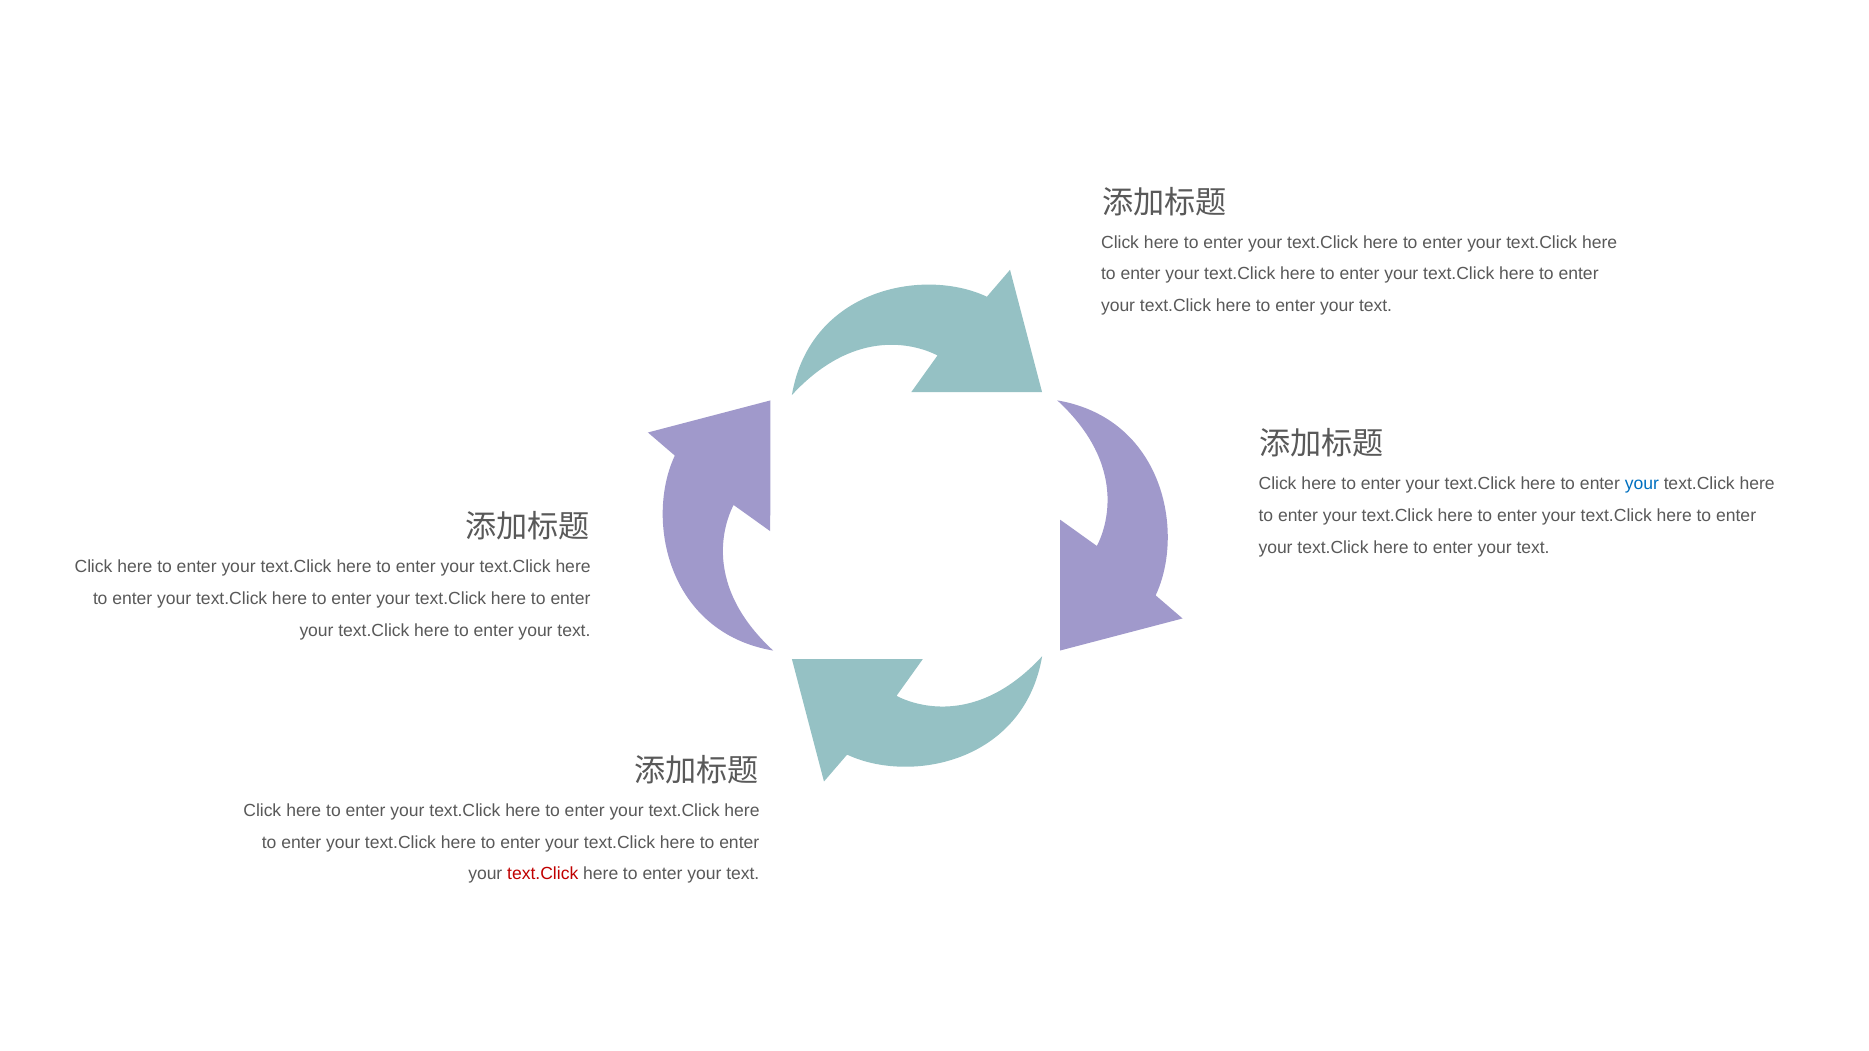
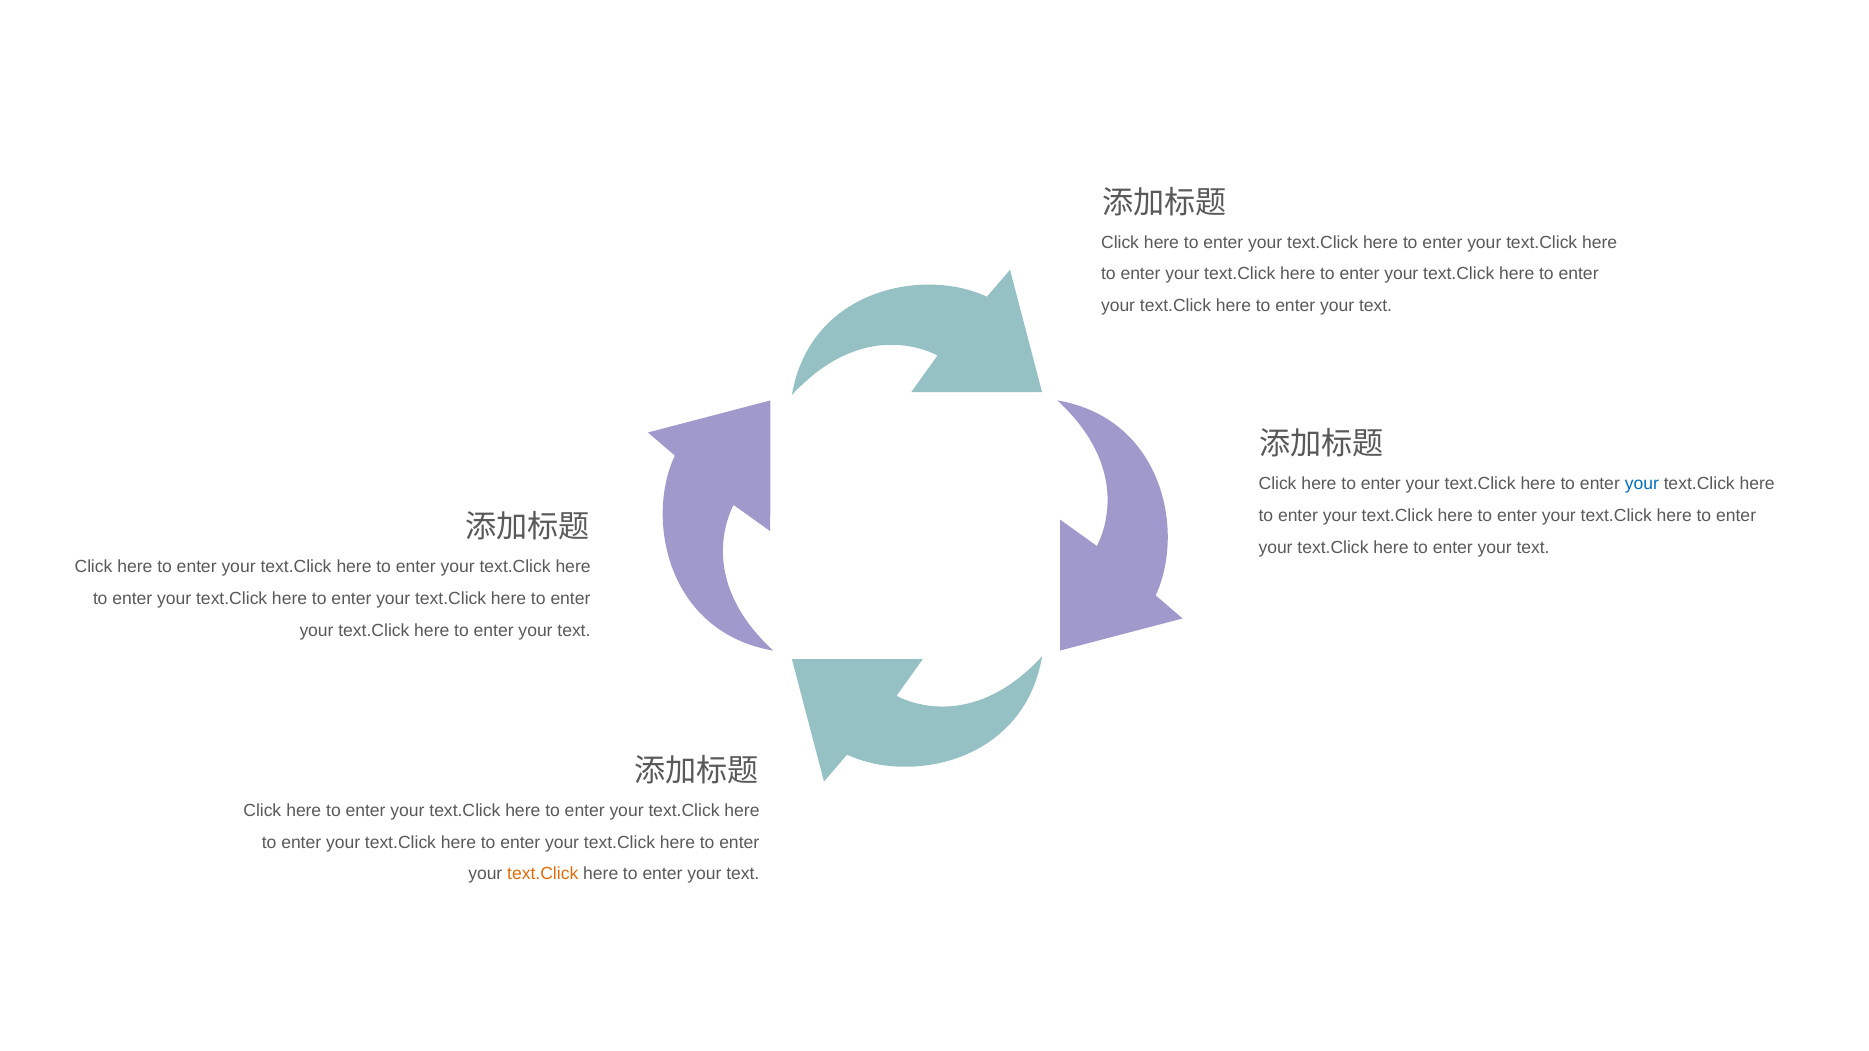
text.Click at (543, 874) colour: red -> orange
